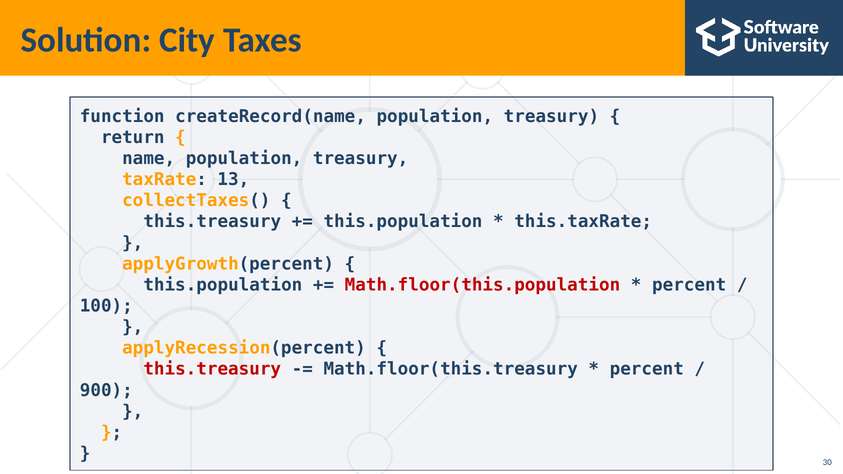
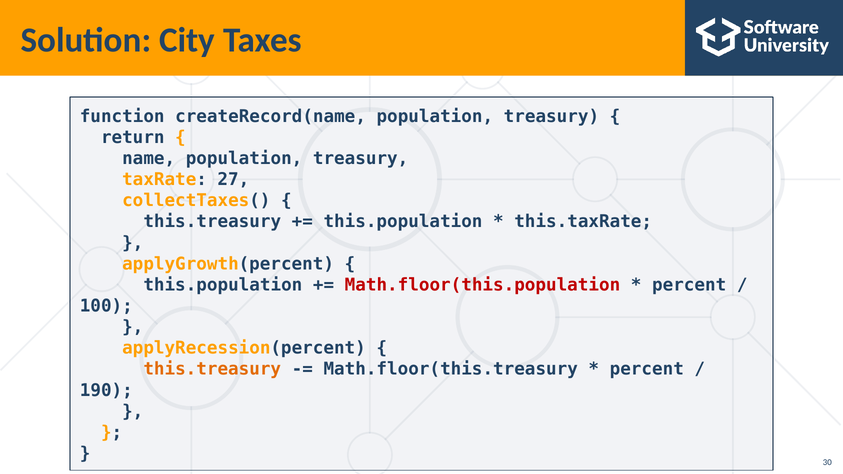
13: 13 -> 27
this.treasury at (212, 369) colour: red -> orange
900: 900 -> 190
